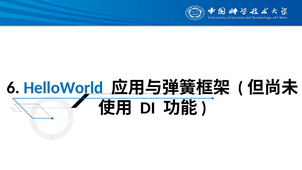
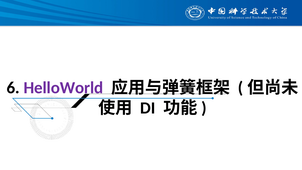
HelloWorld colour: blue -> purple
